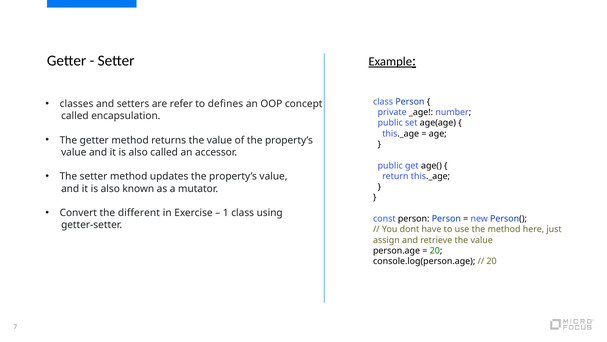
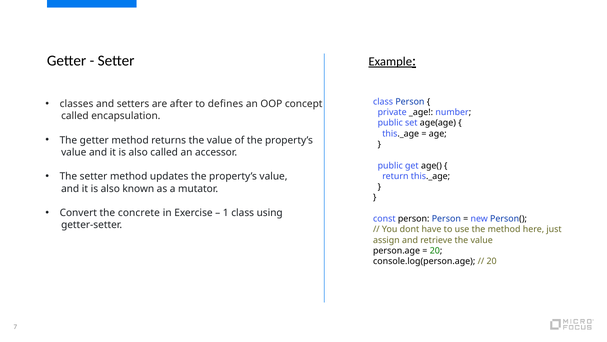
refer: refer -> after
different: different -> concrete
